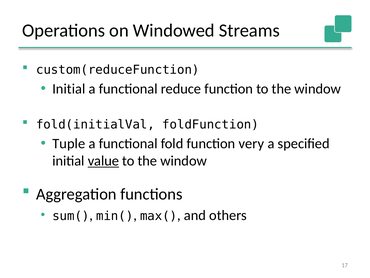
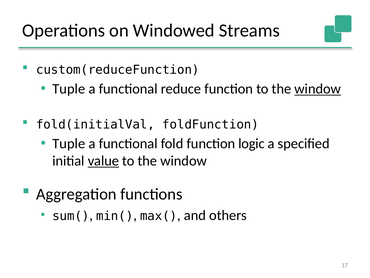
Initial at (69, 89): Initial -> Tuple
window at (318, 89) underline: none -> present
very: very -> logic
